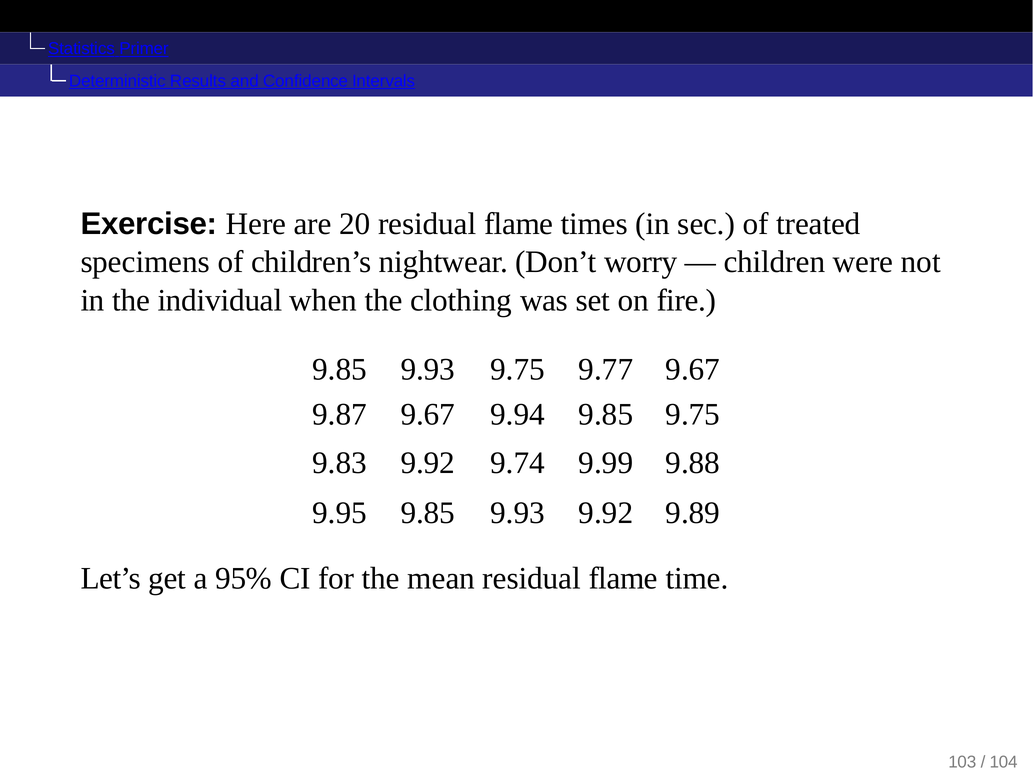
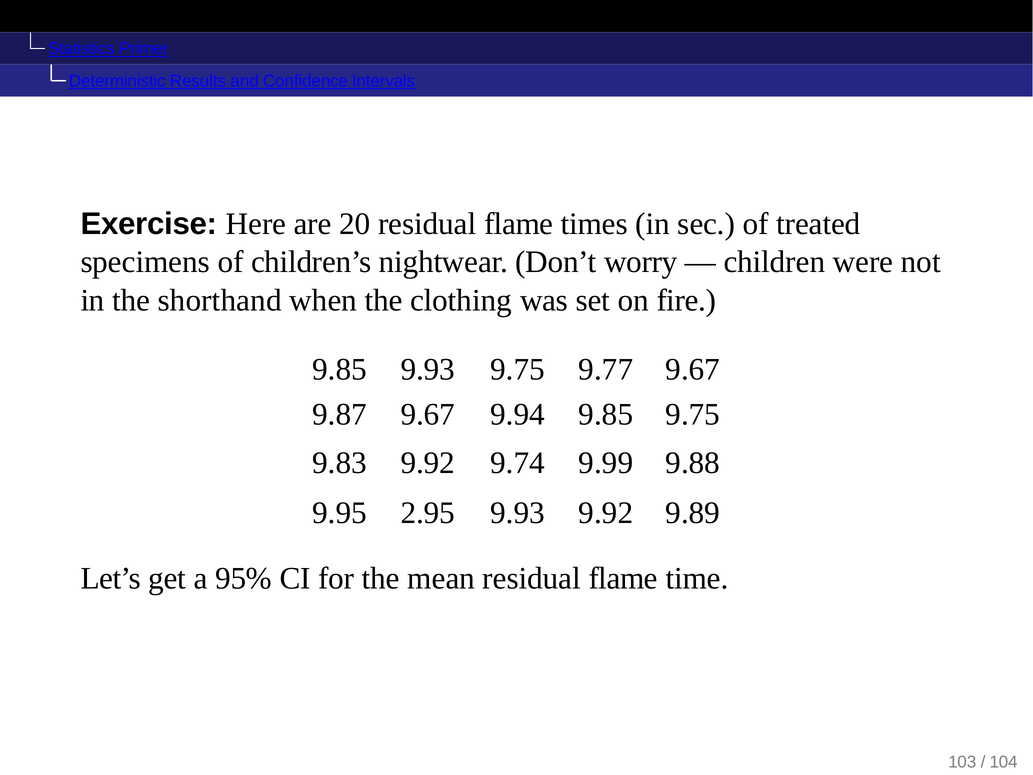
individual: individual -> shorthand
9.95 9.85: 9.85 -> 2.95
